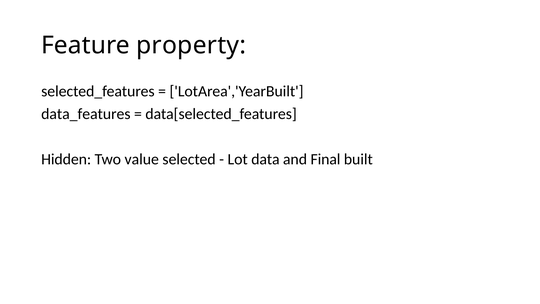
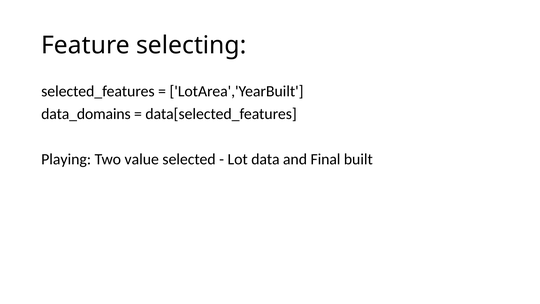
property: property -> selecting
data_features: data_features -> data_domains
Hidden: Hidden -> Playing
